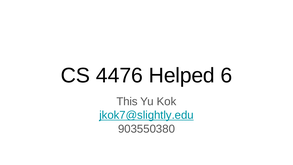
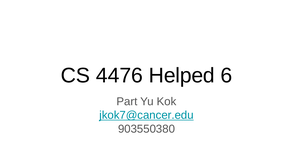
This: This -> Part
jkok7@slightly.edu: jkok7@slightly.edu -> jkok7@cancer.edu
